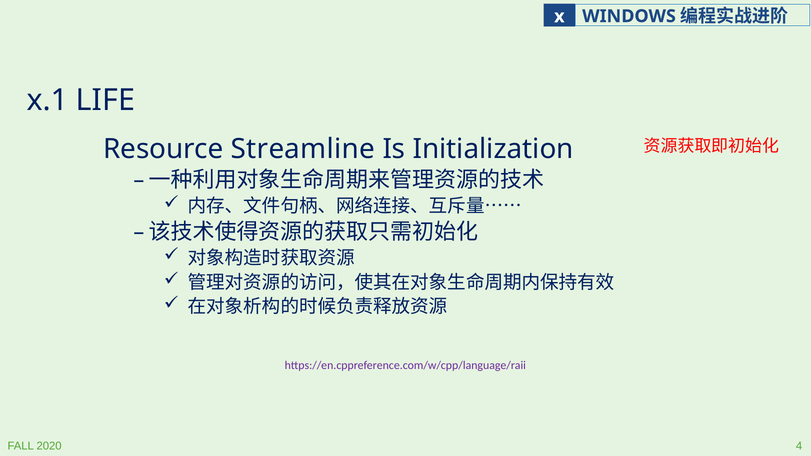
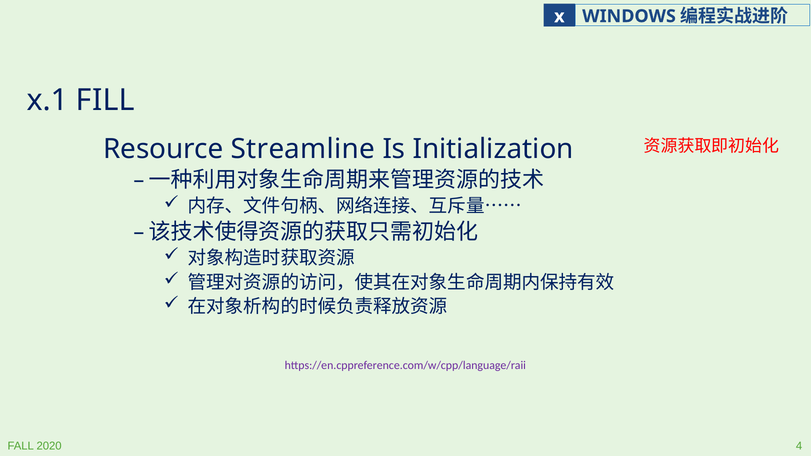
LIFE: LIFE -> FILL
